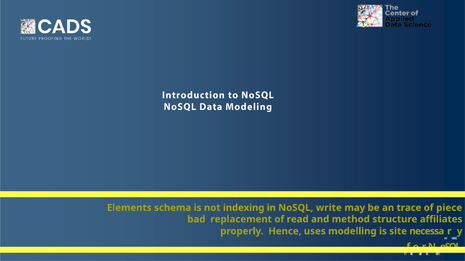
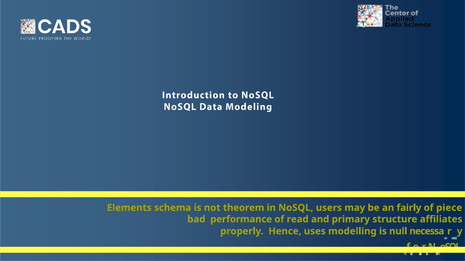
indexing: indexing -> theorem
write: write -> users
trace: trace -> fairly
replacement: replacement -> performance
method: method -> primary
site: site -> null
